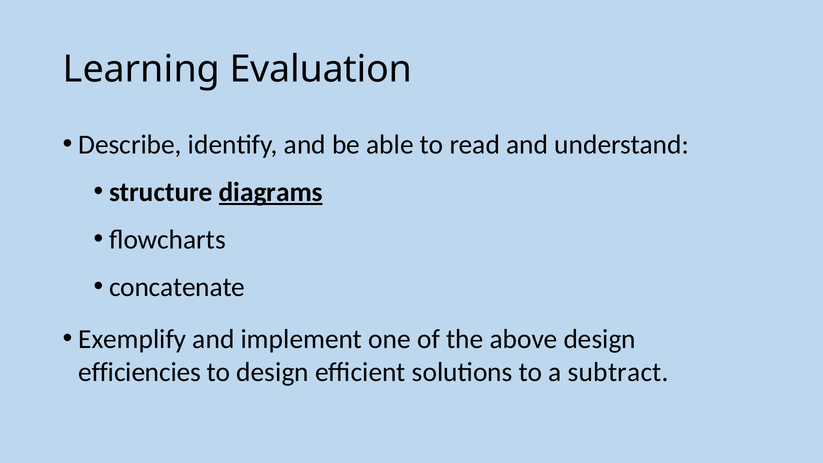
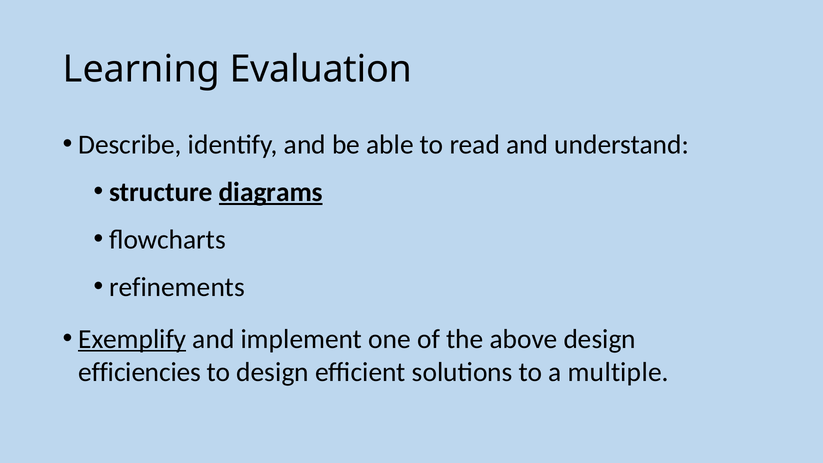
concatenate: concatenate -> refinements
Exemplify underline: none -> present
subtract: subtract -> multiple
